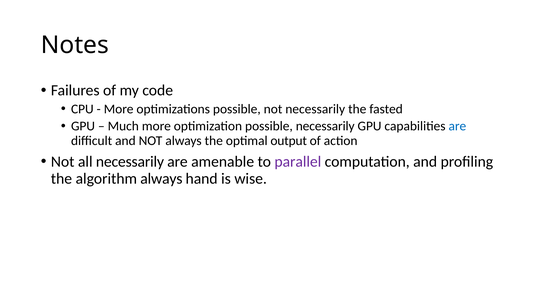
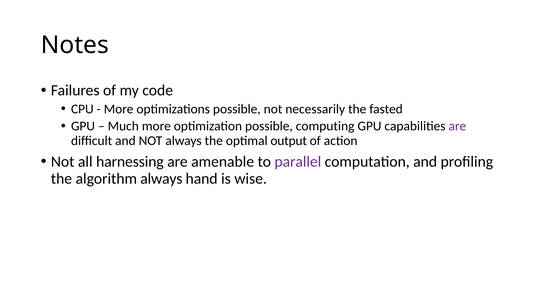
possible necessarily: necessarily -> computing
are at (457, 126) colour: blue -> purple
all necessarily: necessarily -> harnessing
